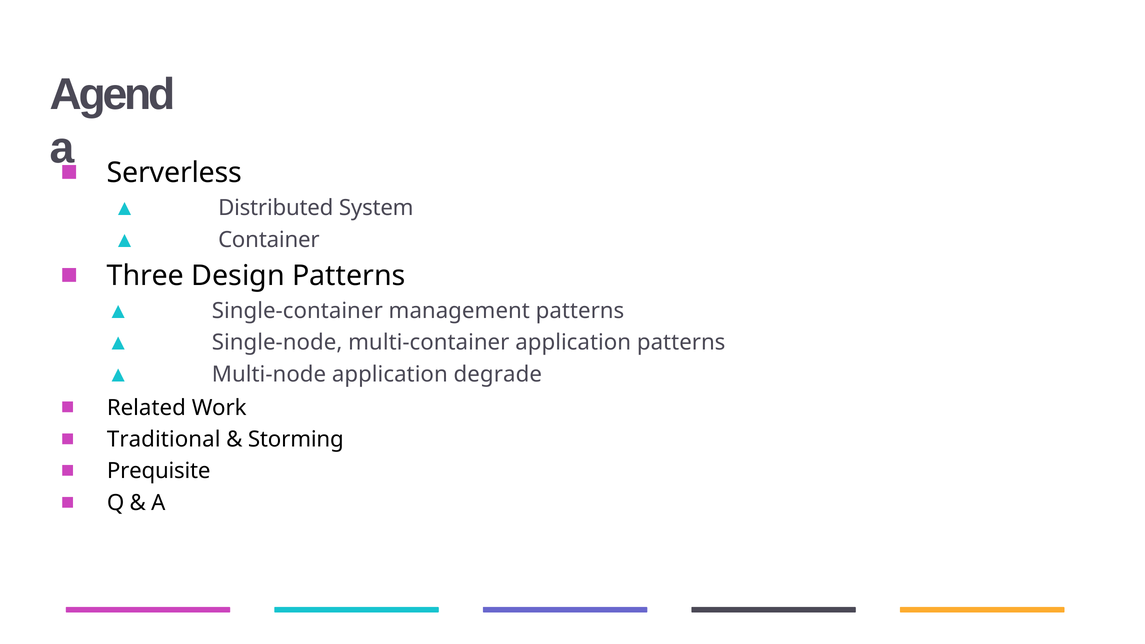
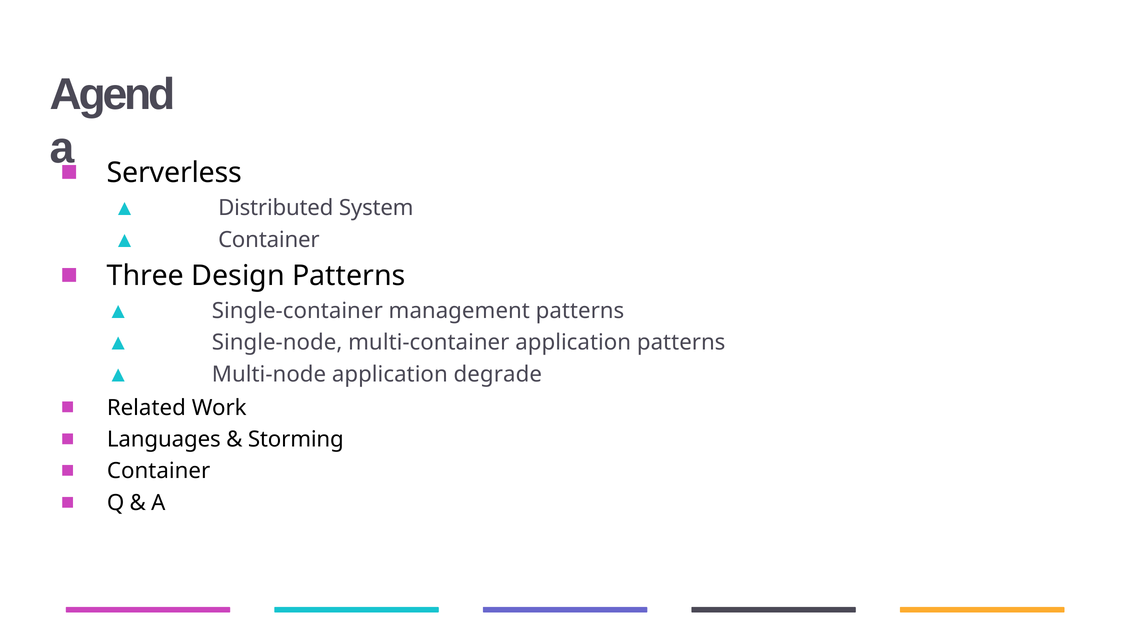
Traditional: Traditional -> Languages
Prequisite at (159, 471): Prequisite -> Container
